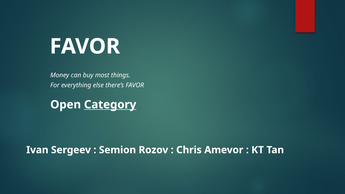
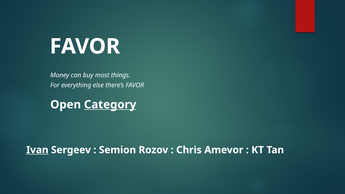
Ivan underline: none -> present
